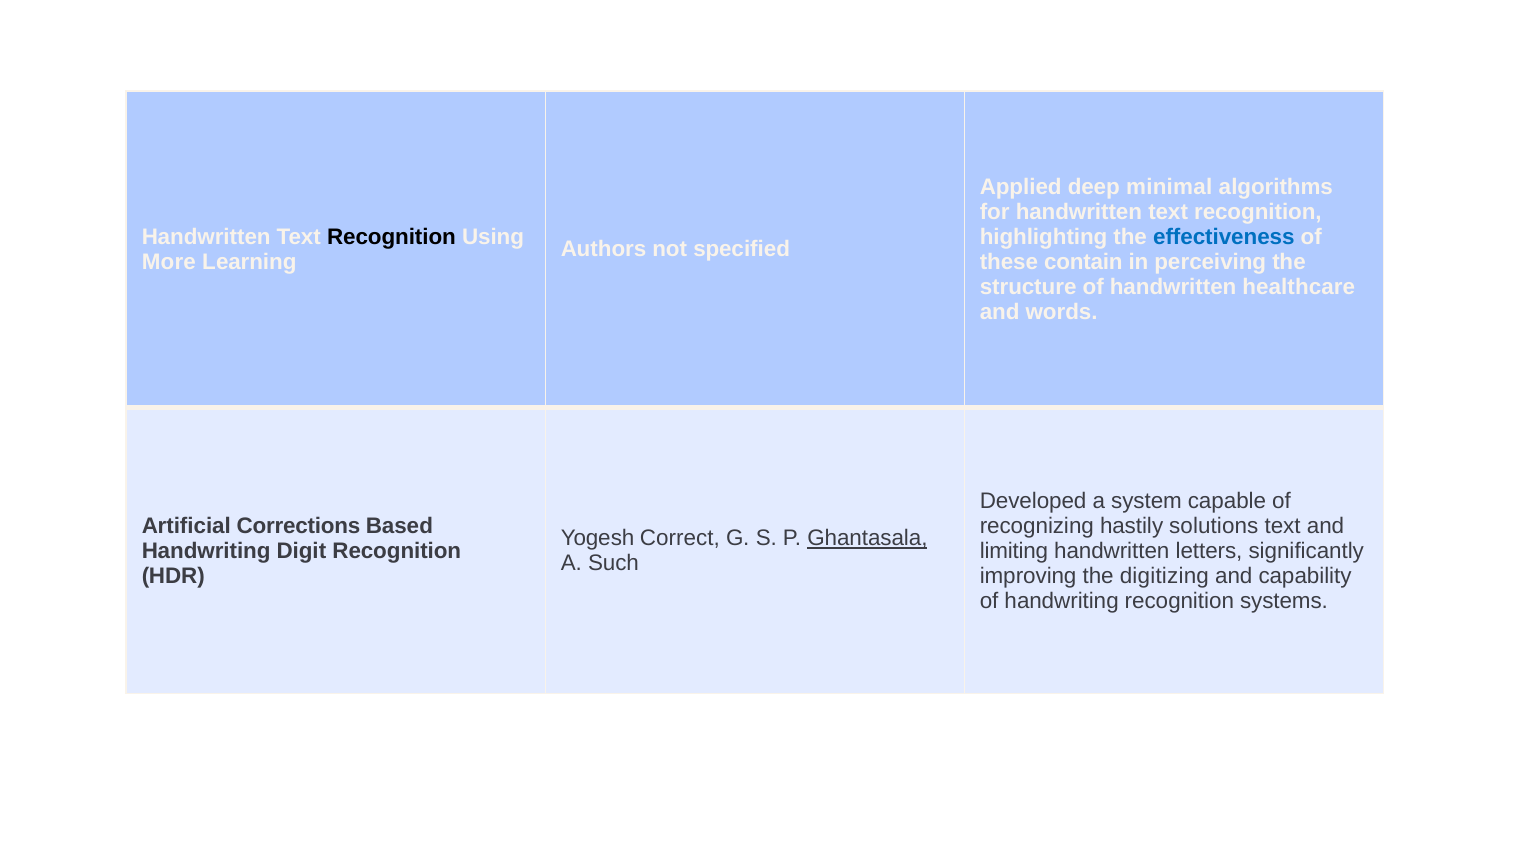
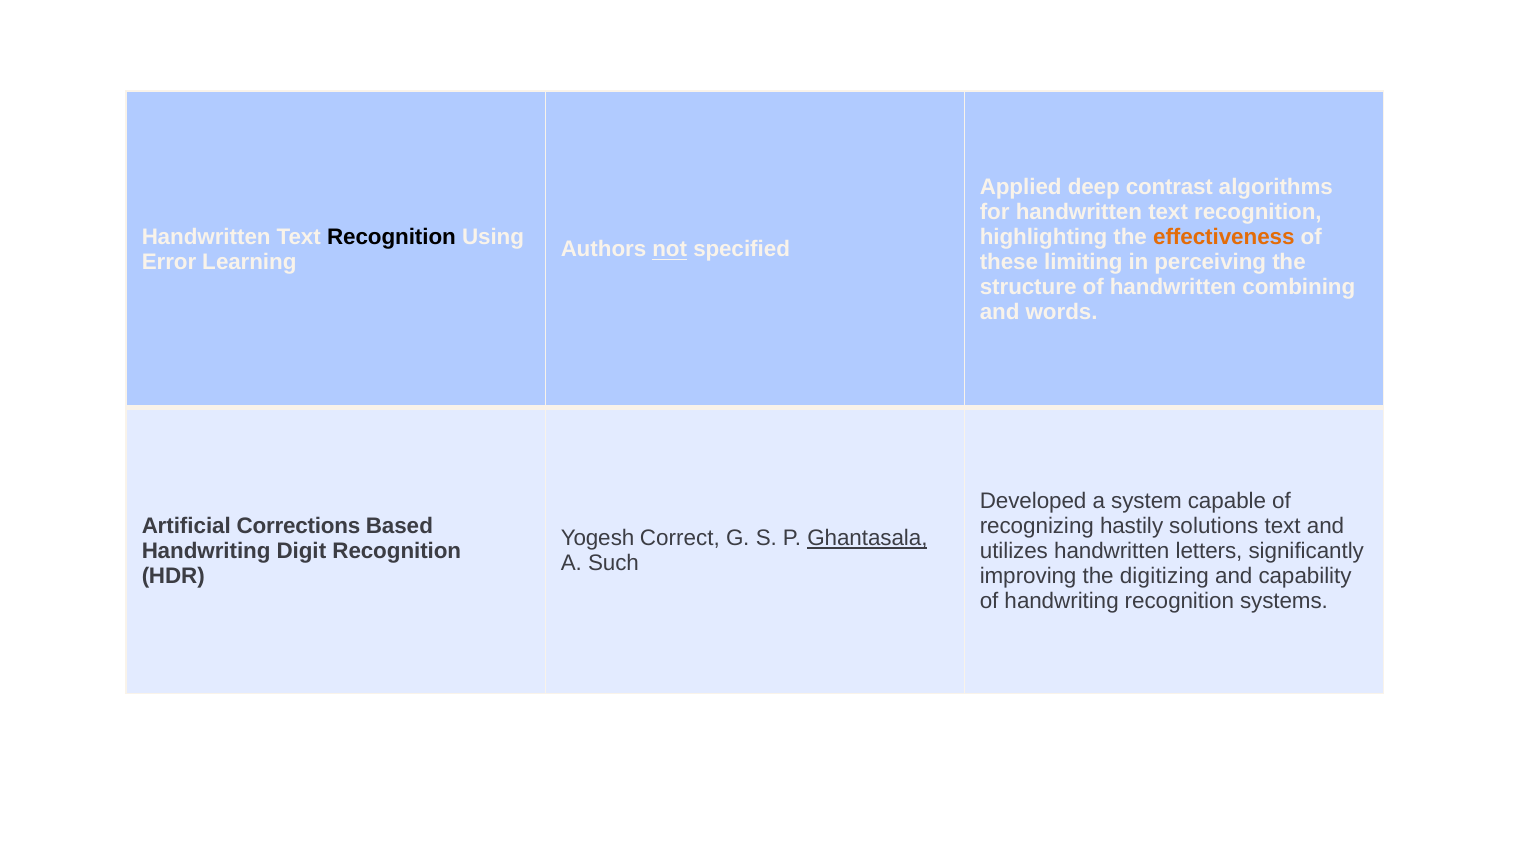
minimal: minimal -> contrast
effectiveness colour: blue -> orange
not underline: none -> present
More: More -> Error
contain: contain -> limiting
healthcare: healthcare -> combining
limiting: limiting -> utilizes
